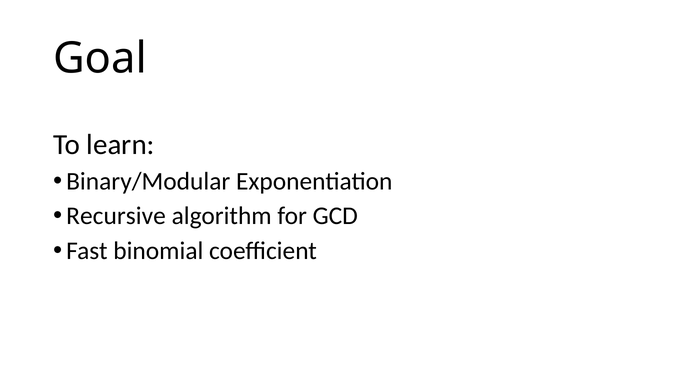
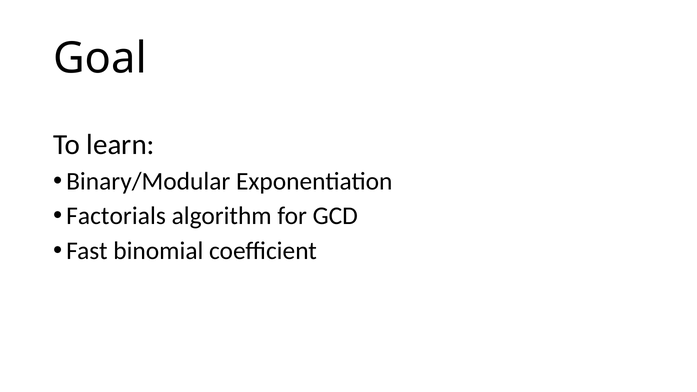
Recursive: Recursive -> Factorials
